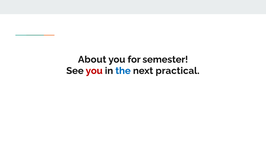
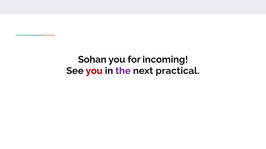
About: About -> Sohan
semester: semester -> incoming
the colour: blue -> purple
